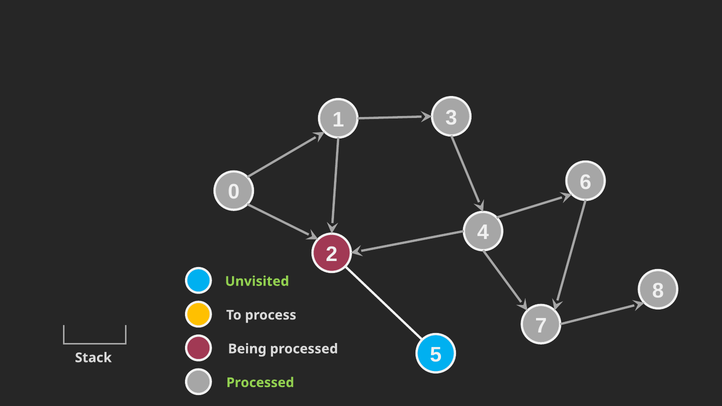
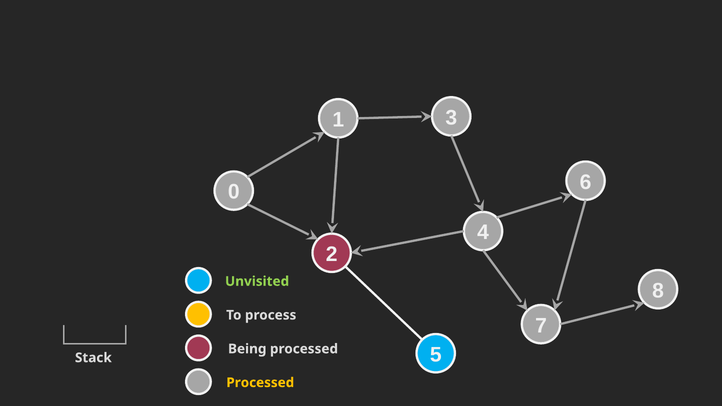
Processed at (260, 383) colour: light green -> yellow
